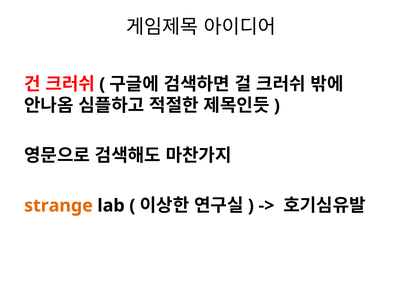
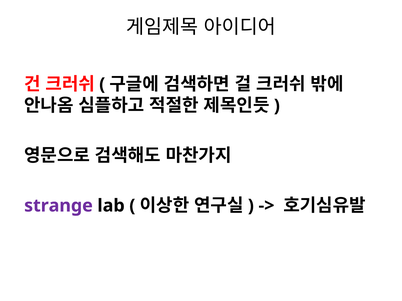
strange colour: orange -> purple
